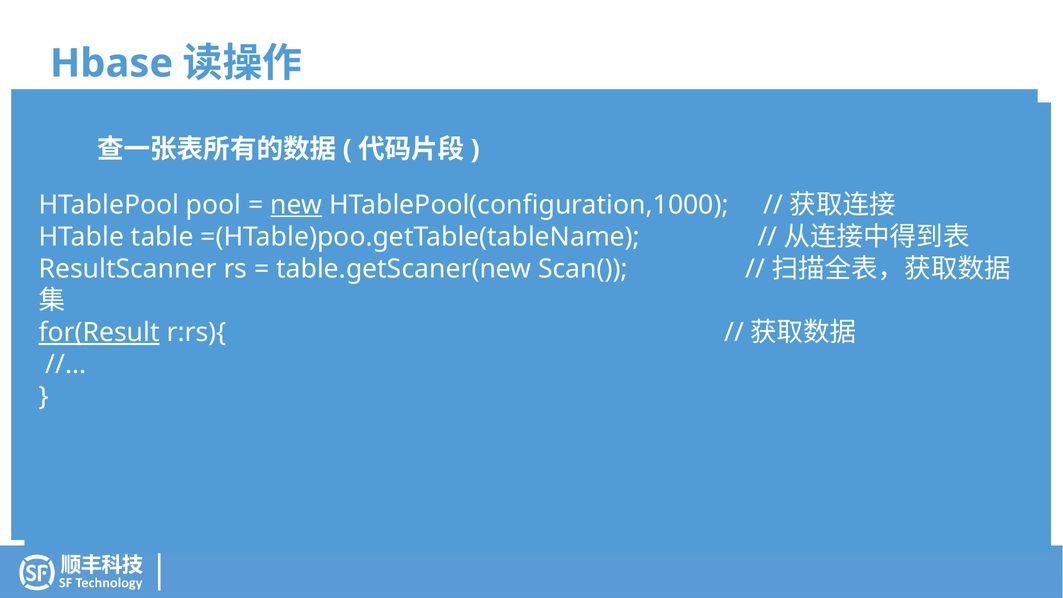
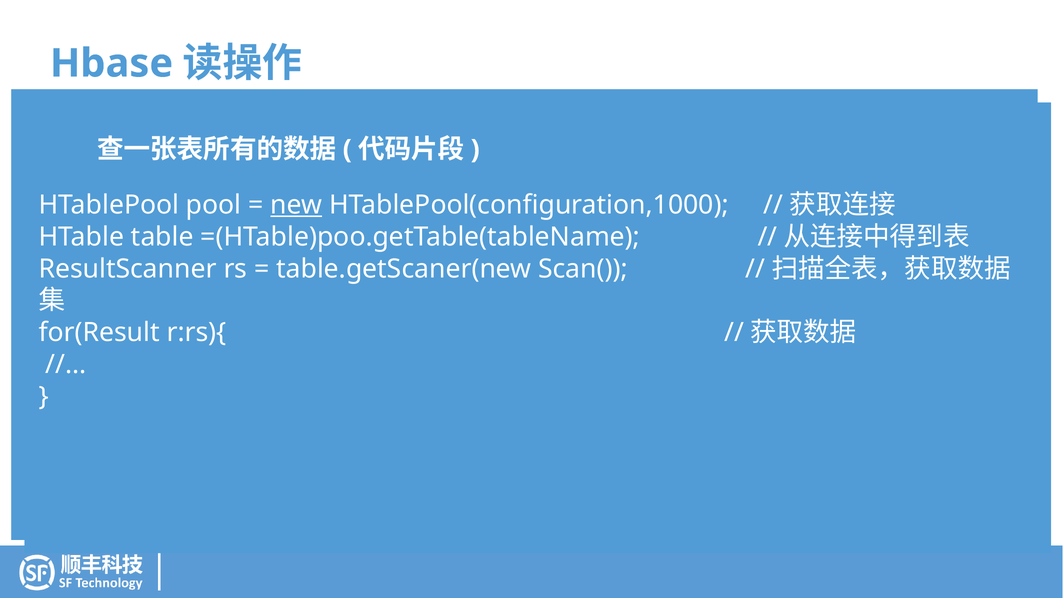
for(Result underline: present -> none
